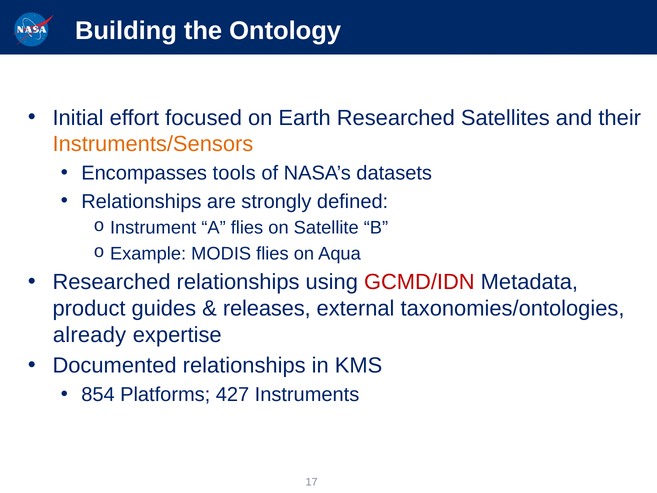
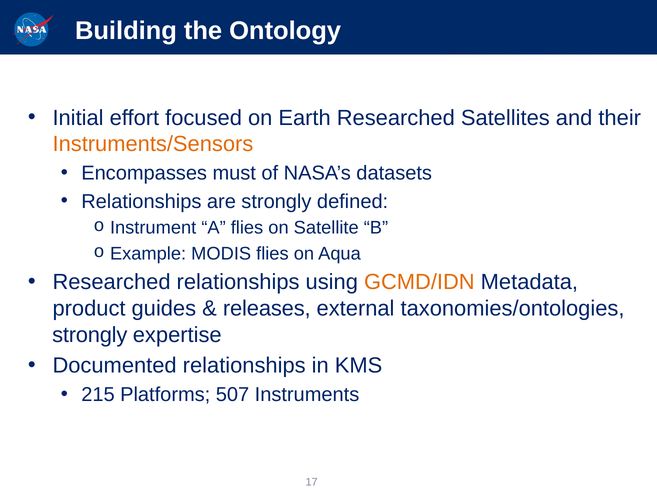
tools: tools -> must
GCMD/IDN colour: red -> orange
already at (90, 335): already -> strongly
854: 854 -> 215
427: 427 -> 507
